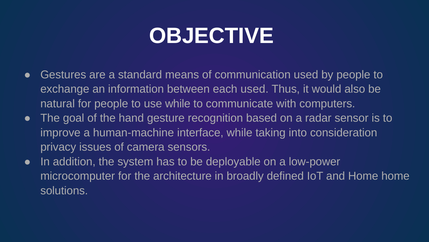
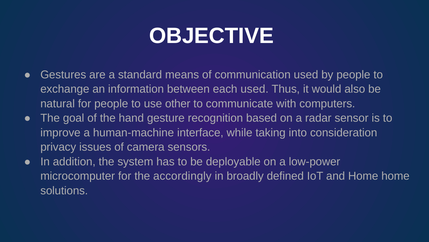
use while: while -> other
architecture: architecture -> accordingly
